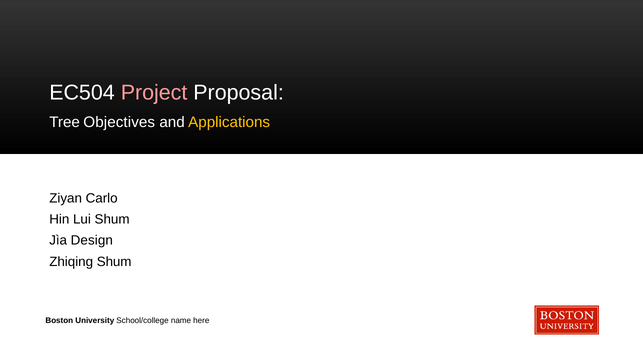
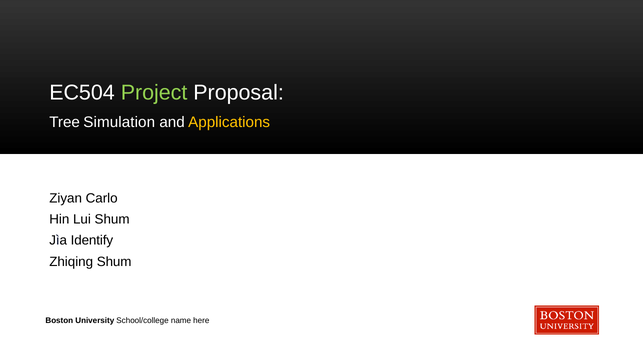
Project colour: pink -> light green
Objectives: Objectives -> Simulation
Design: Design -> Identify
